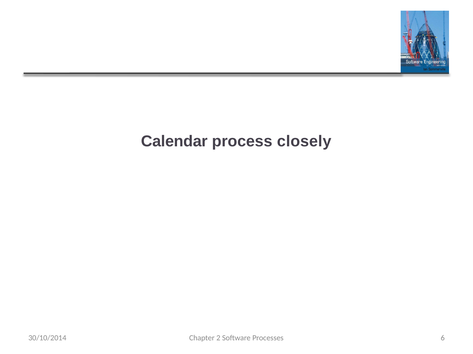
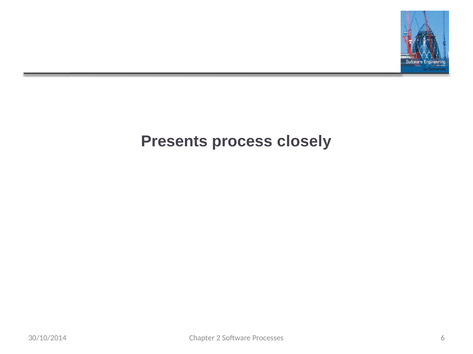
Calendar: Calendar -> Presents
